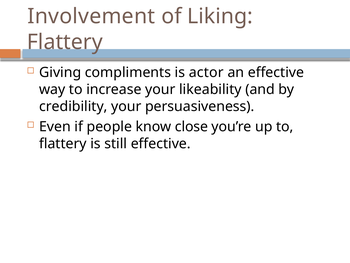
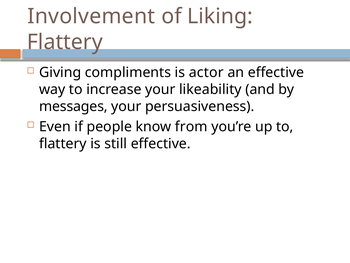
credibility: credibility -> messages
close: close -> from
